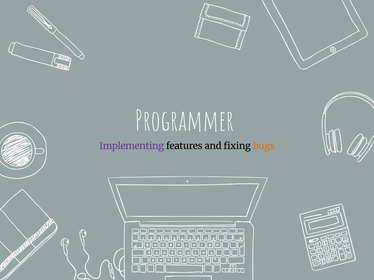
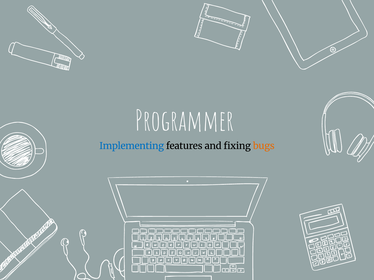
Implementing colour: purple -> blue
